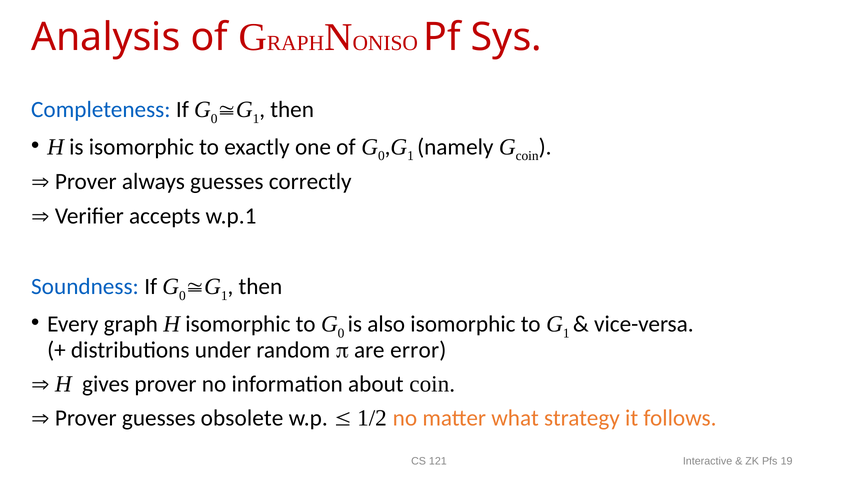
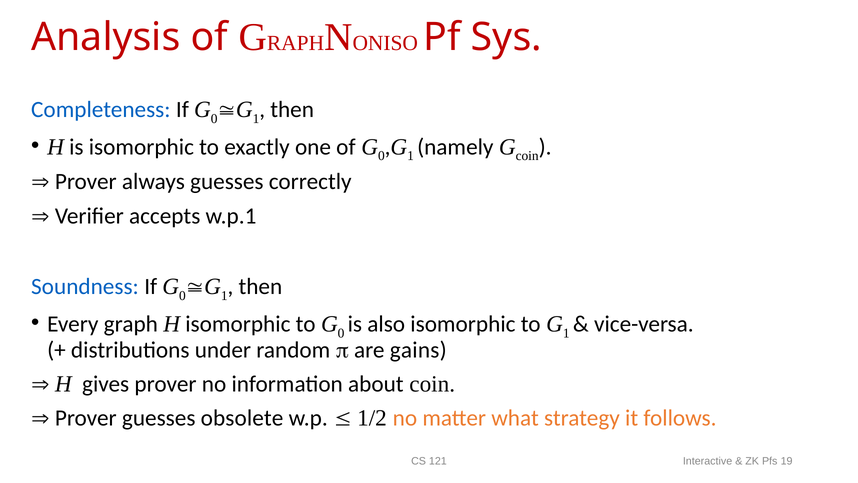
error: error -> gains
